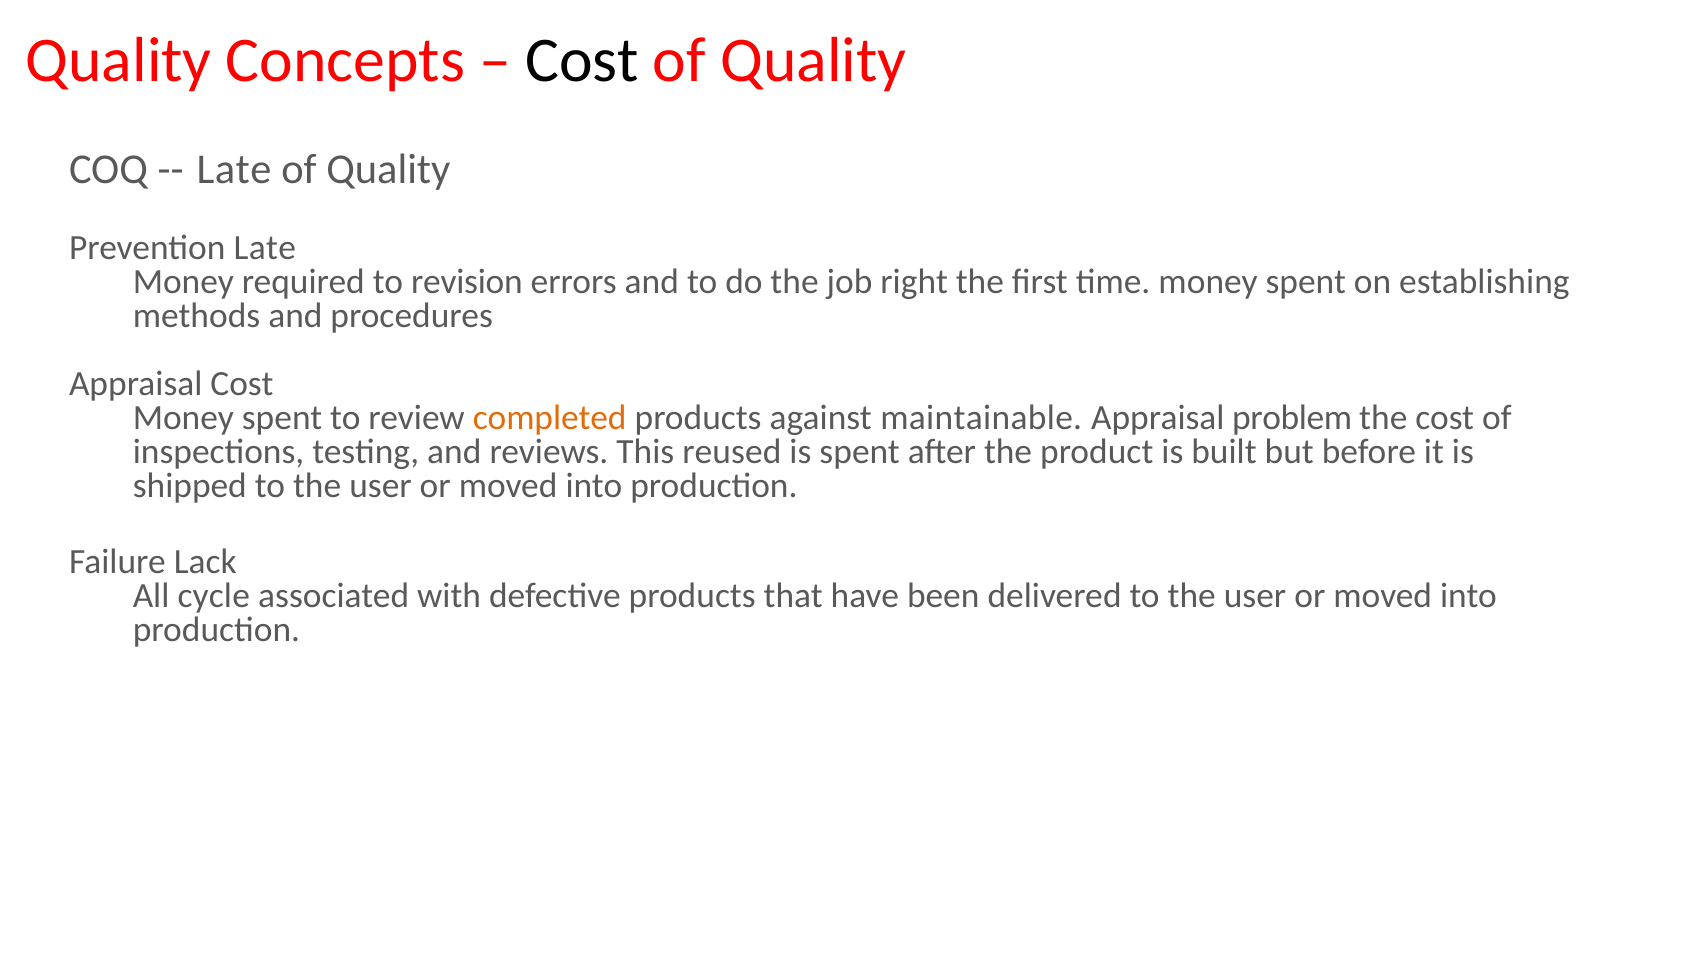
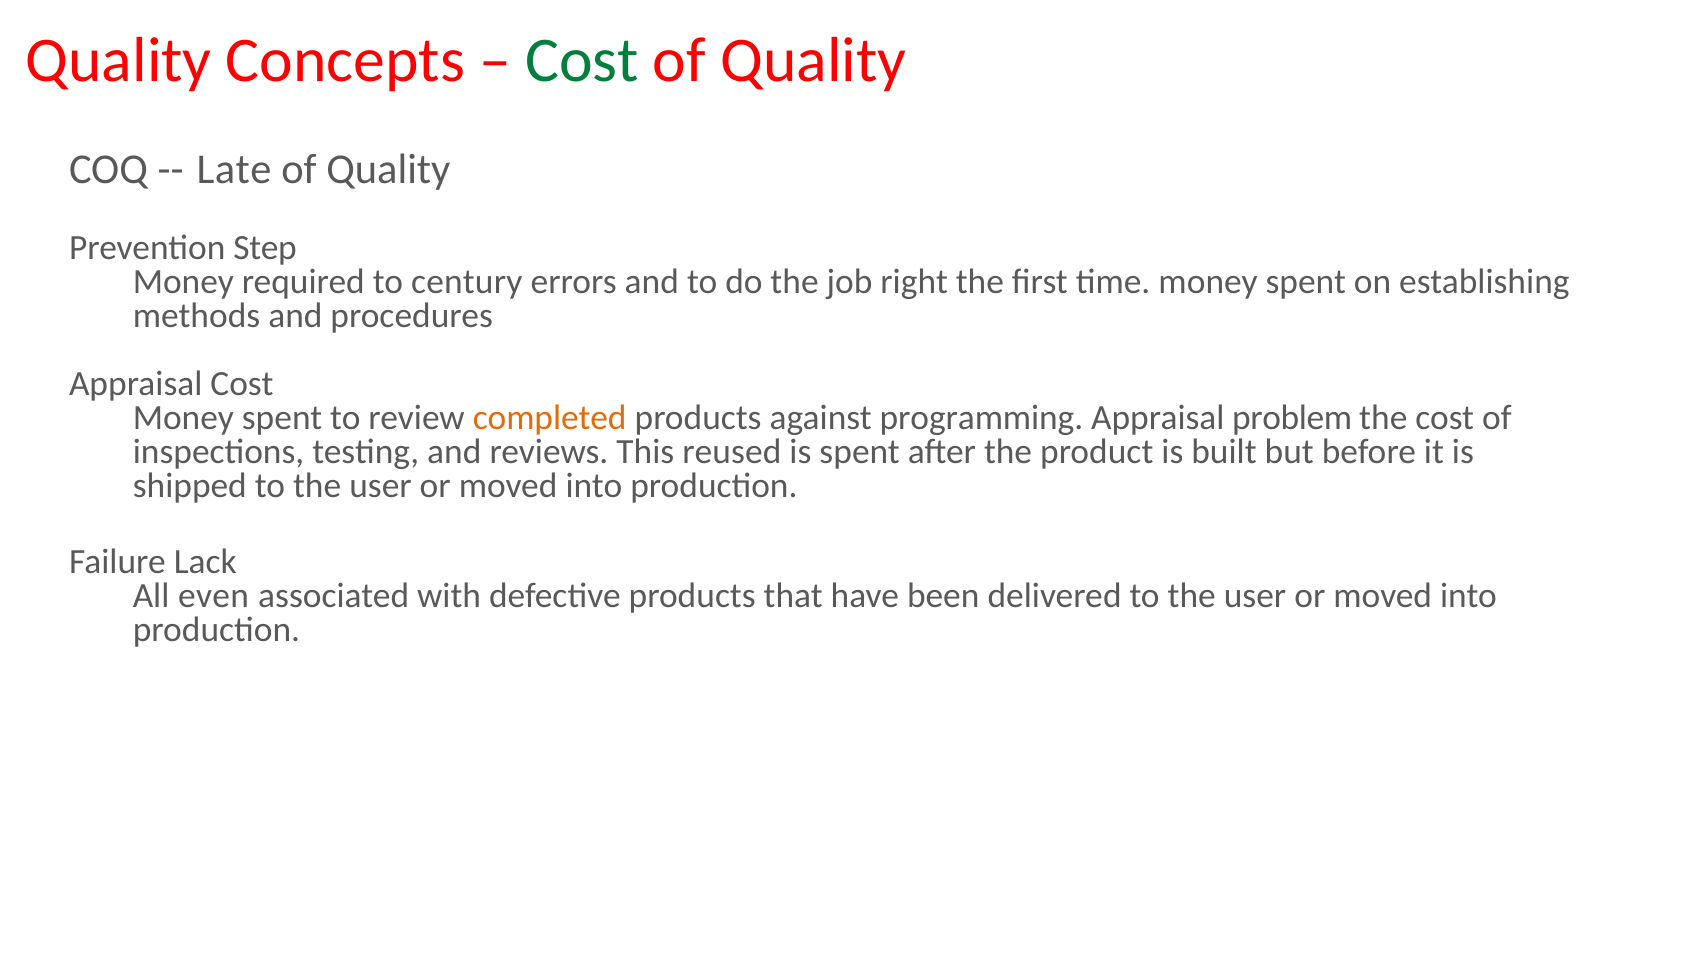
Cost at (582, 60) colour: black -> green
Prevention Late: Late -> Step
revision: revision -> century
maintainable: maintainable -> programming
cycle: cycle -> even
